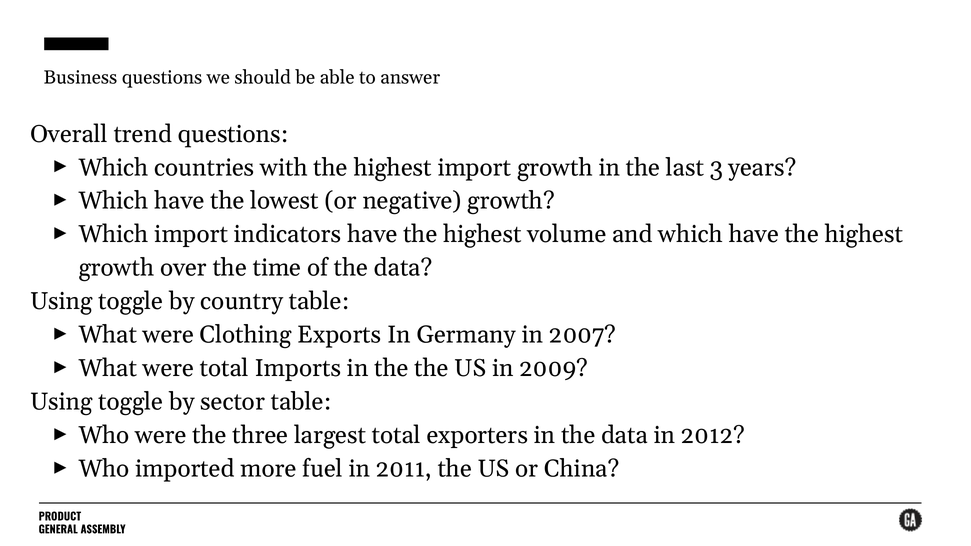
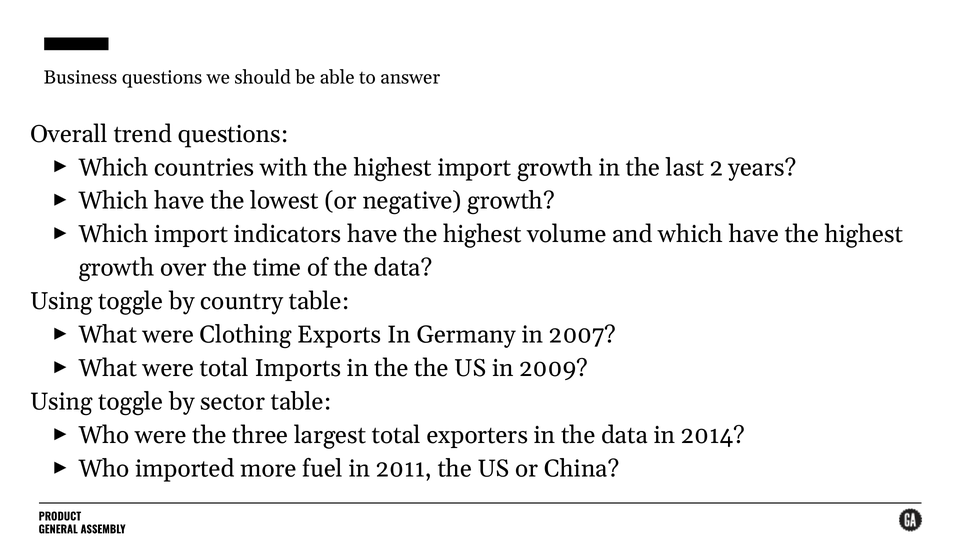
3: 3 -> 2
2012: 2012 -> 2014
